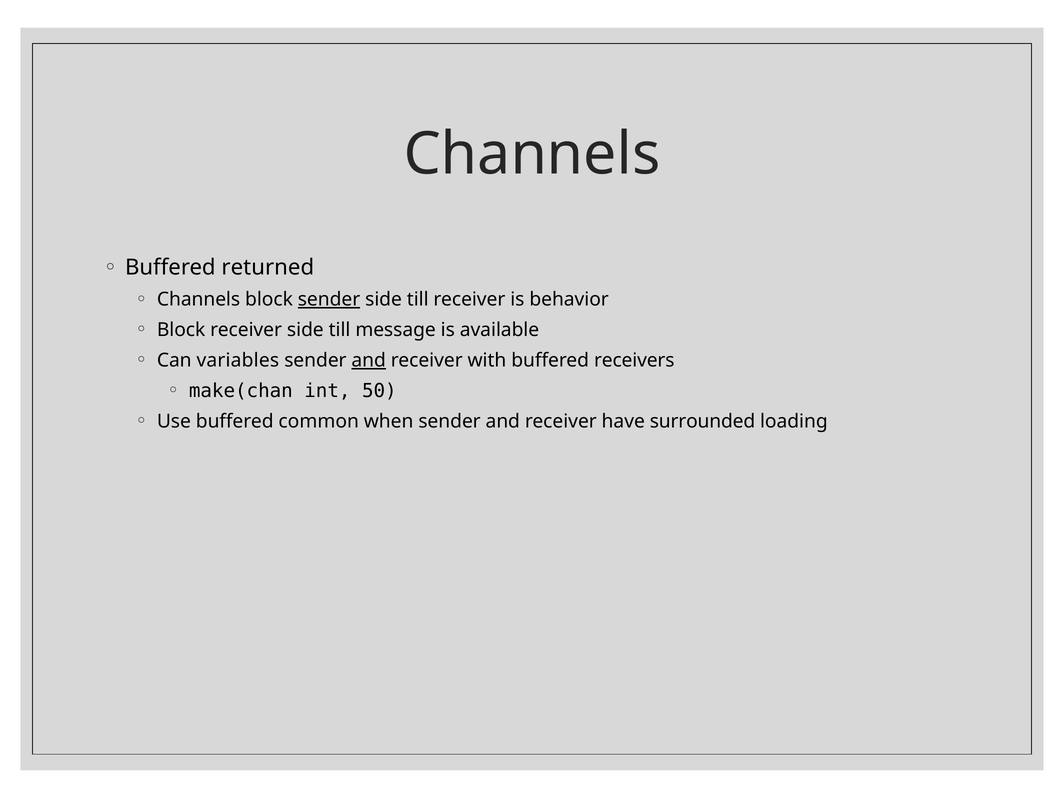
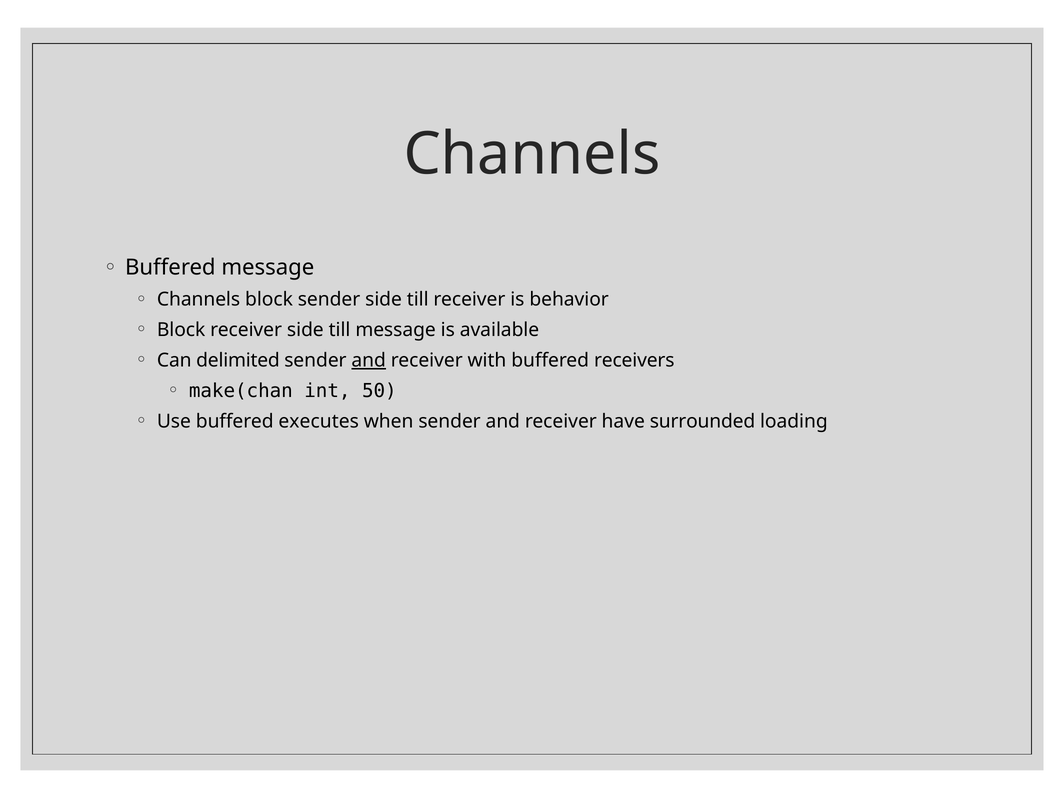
Buffered returned: returned -> message
sender at (329, 300) underline: present -> none
variables: variables -> delimited
common: common -> executes
